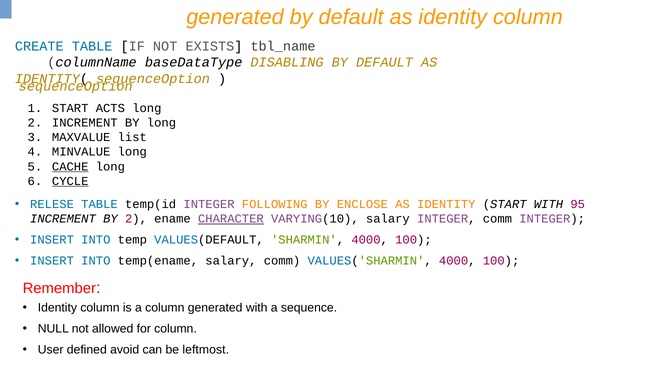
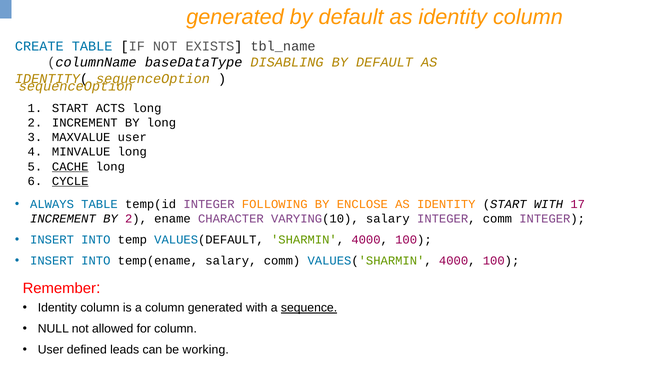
MAXVALUE list: list -> user
RELESE: RELESE -> ALWAYS
95: 95 -> 17
CHARACTER underline: present -> none
sequence underline: none -> present
avoid: avoid -> leads
leftmost: leftmost -> working
